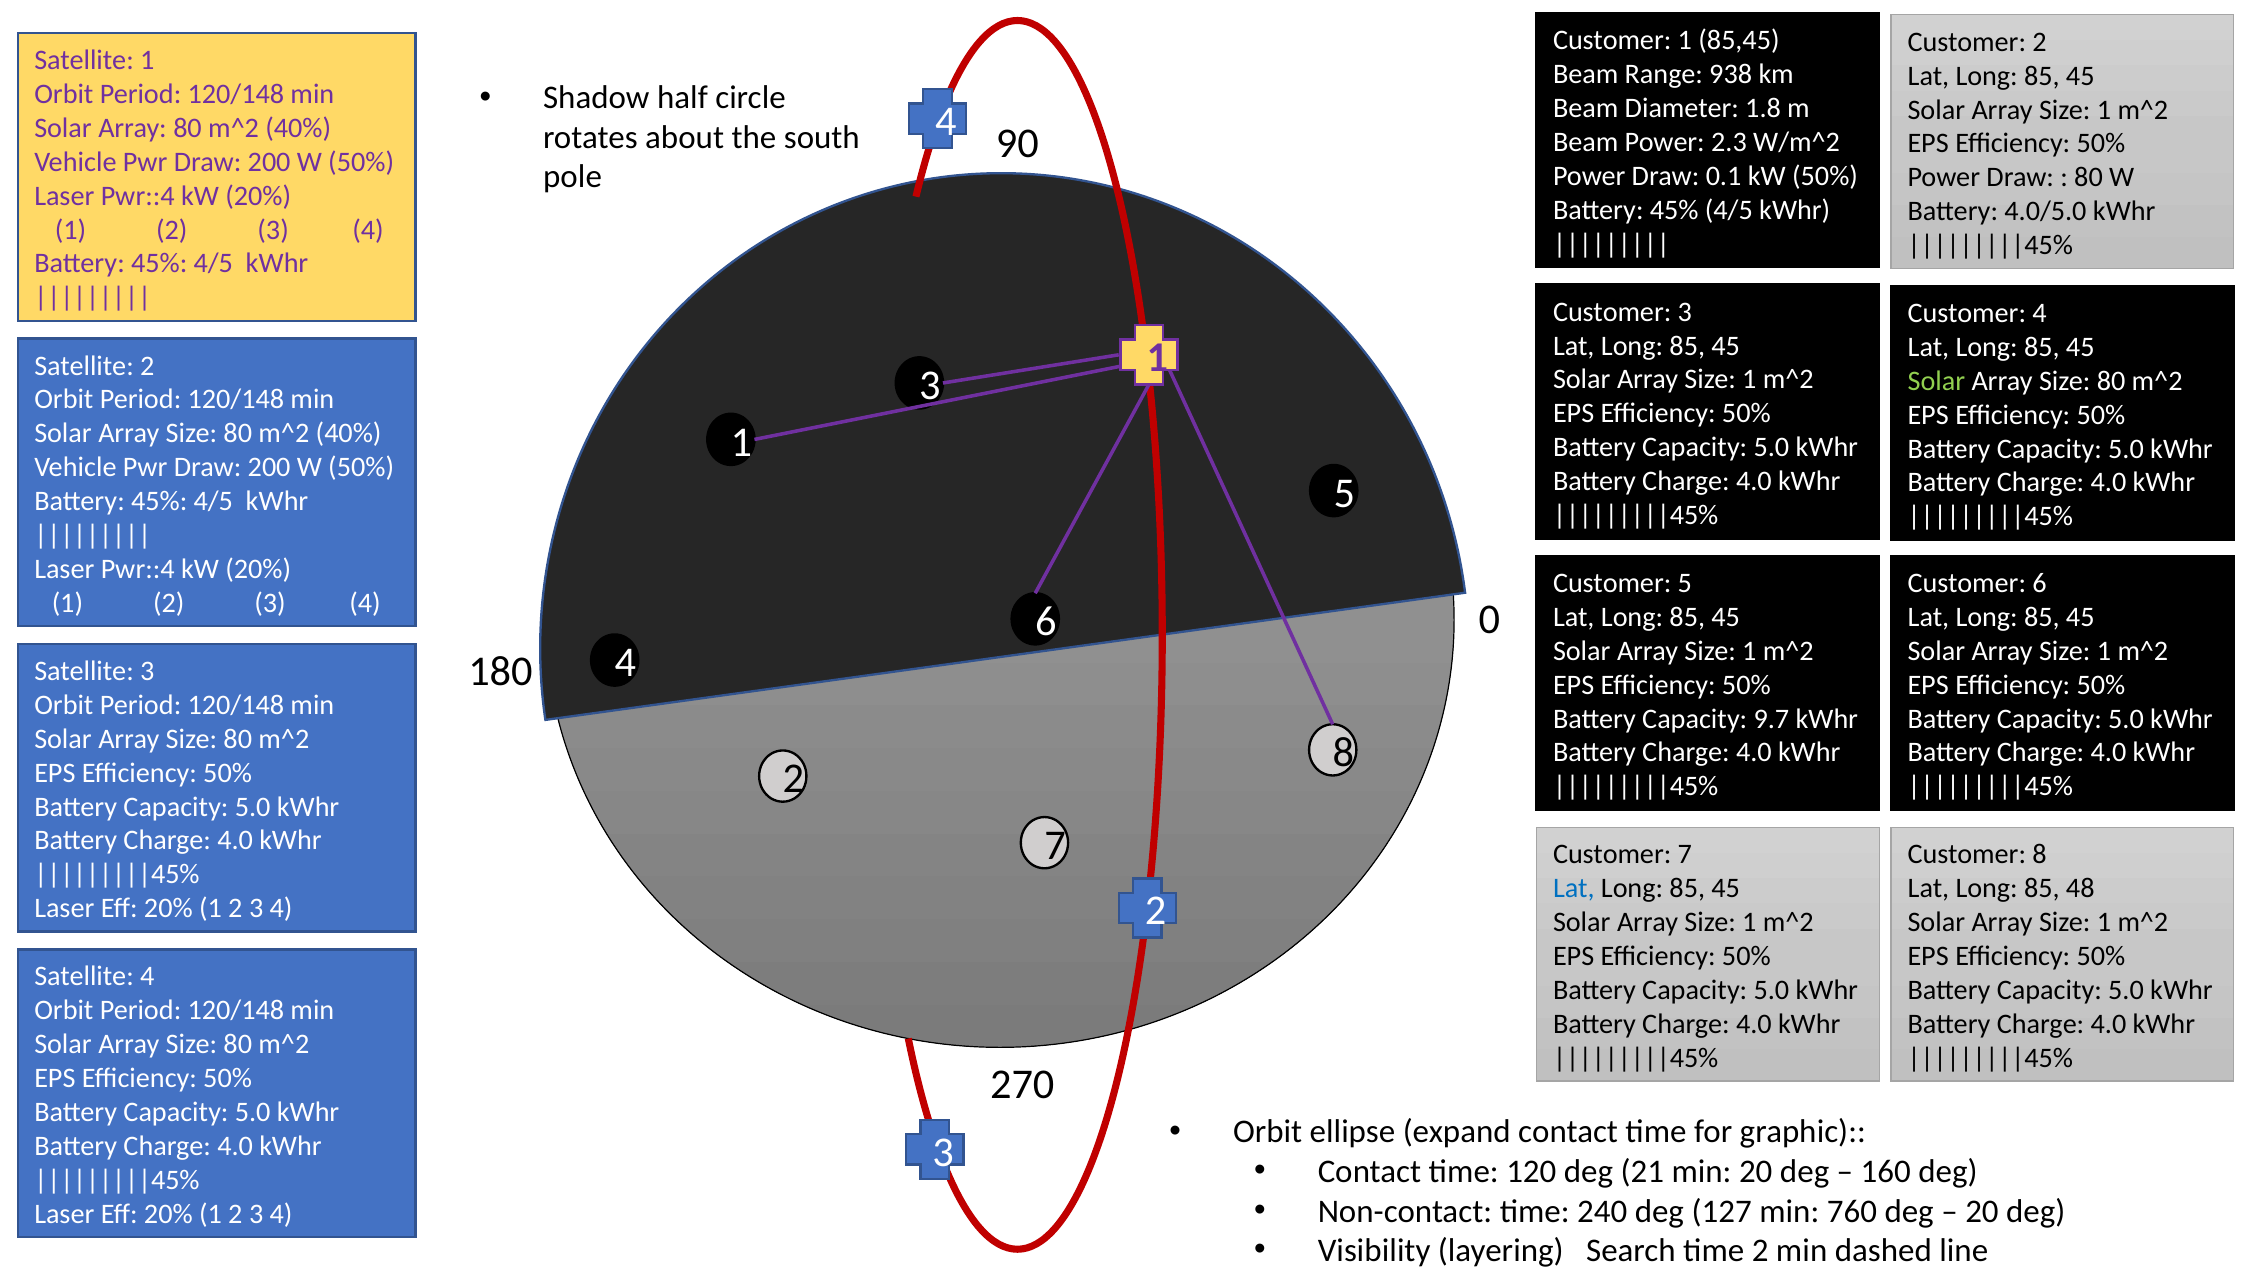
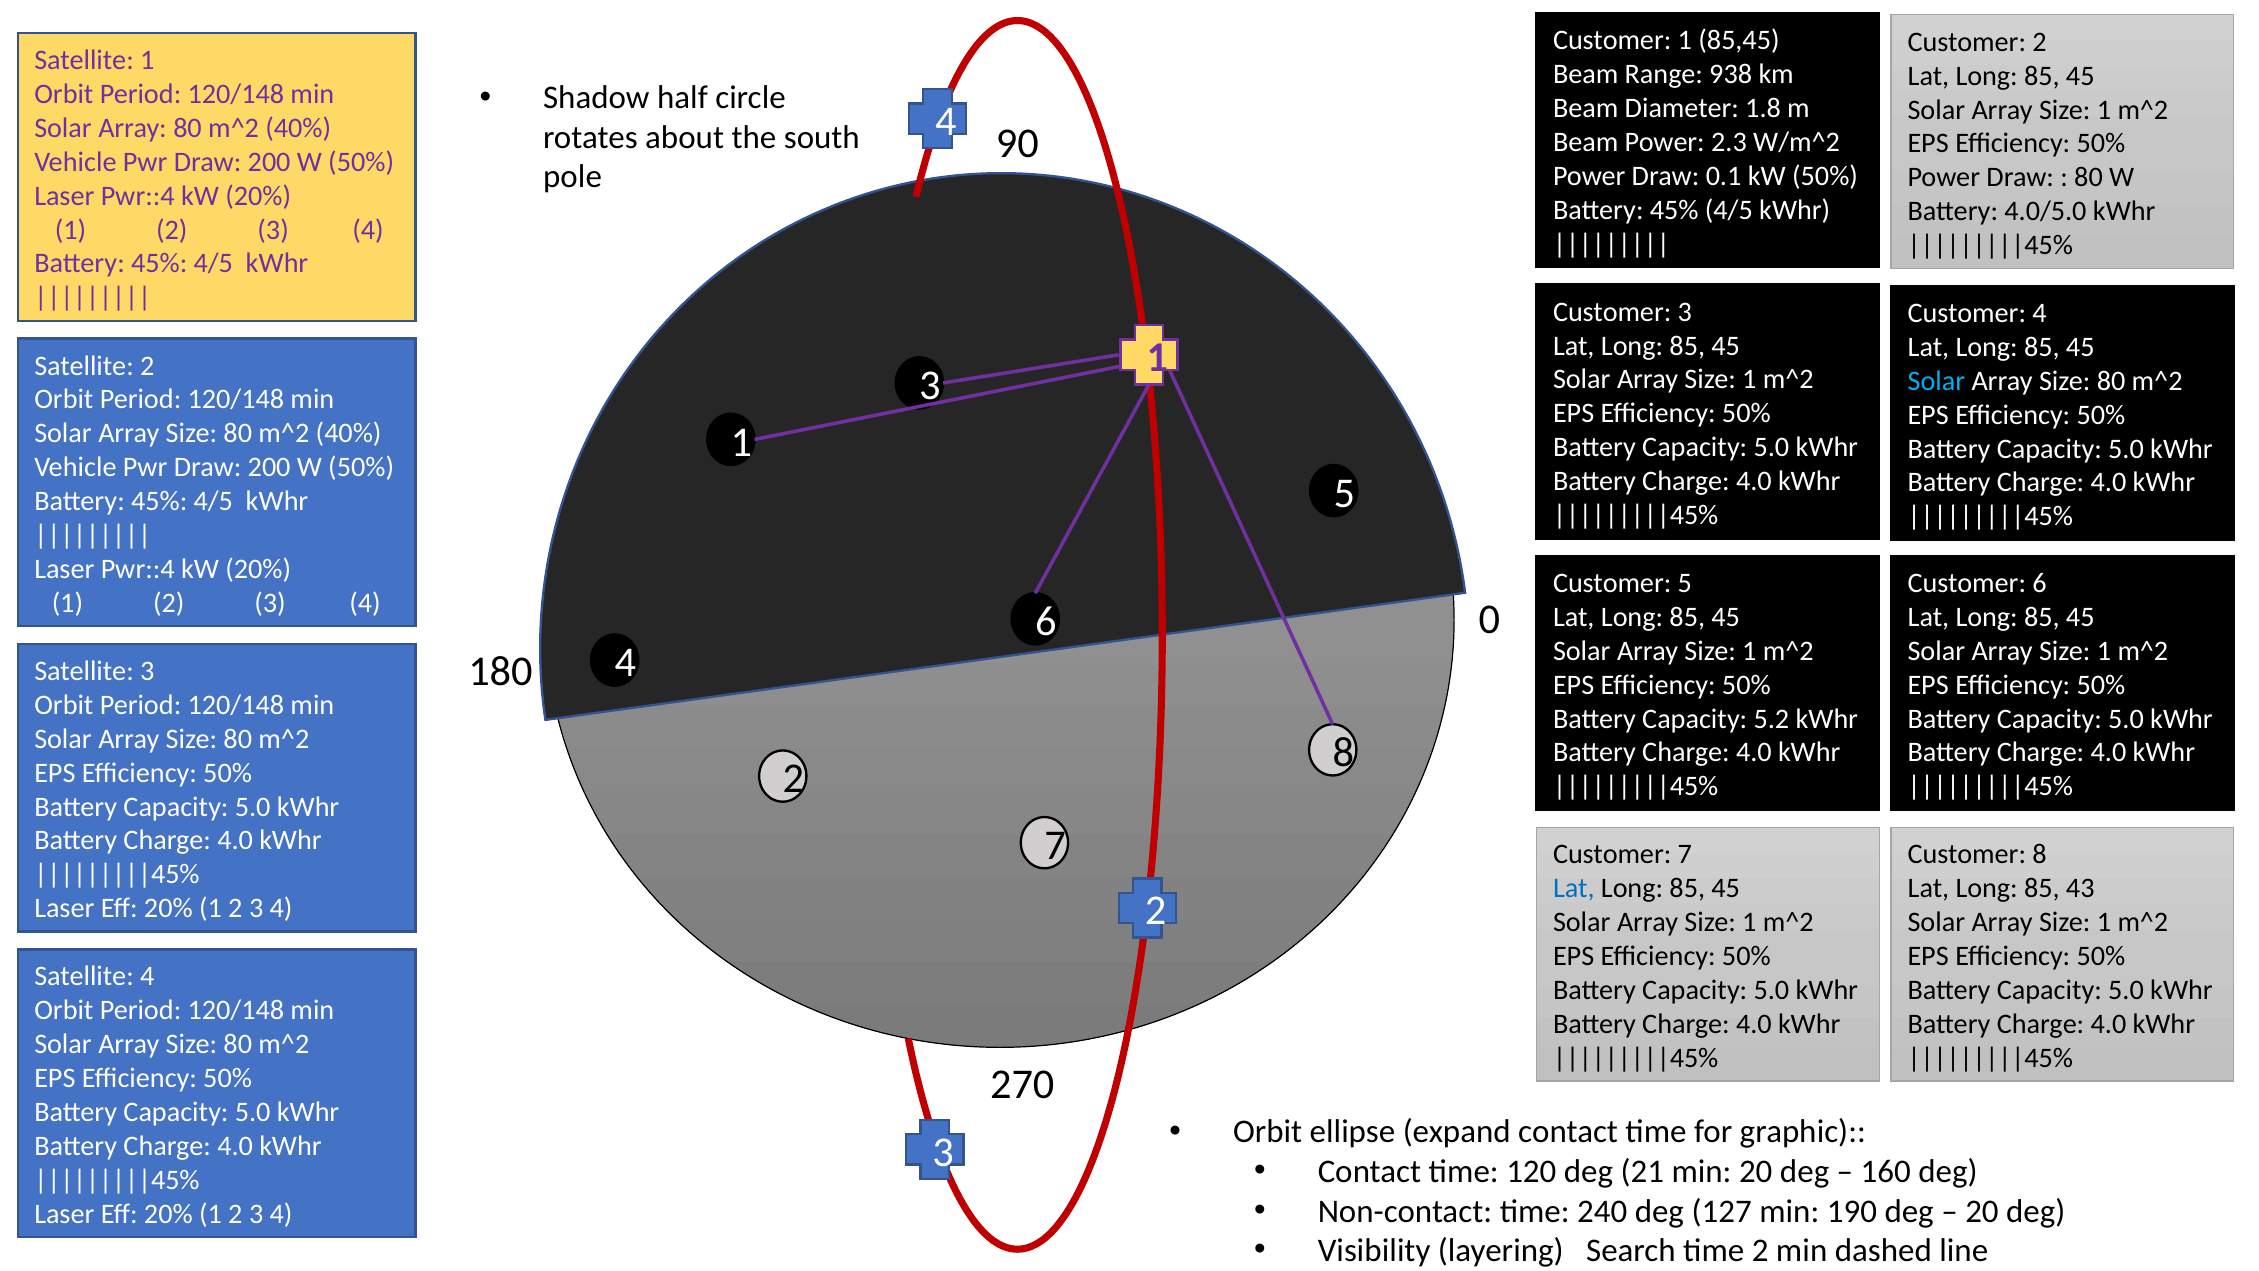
Solar at (1936, 381) colour: light green -> light blue
9.7: 9.7 -> 5.2
48: 48 -> 43
760: 760 -> 190
